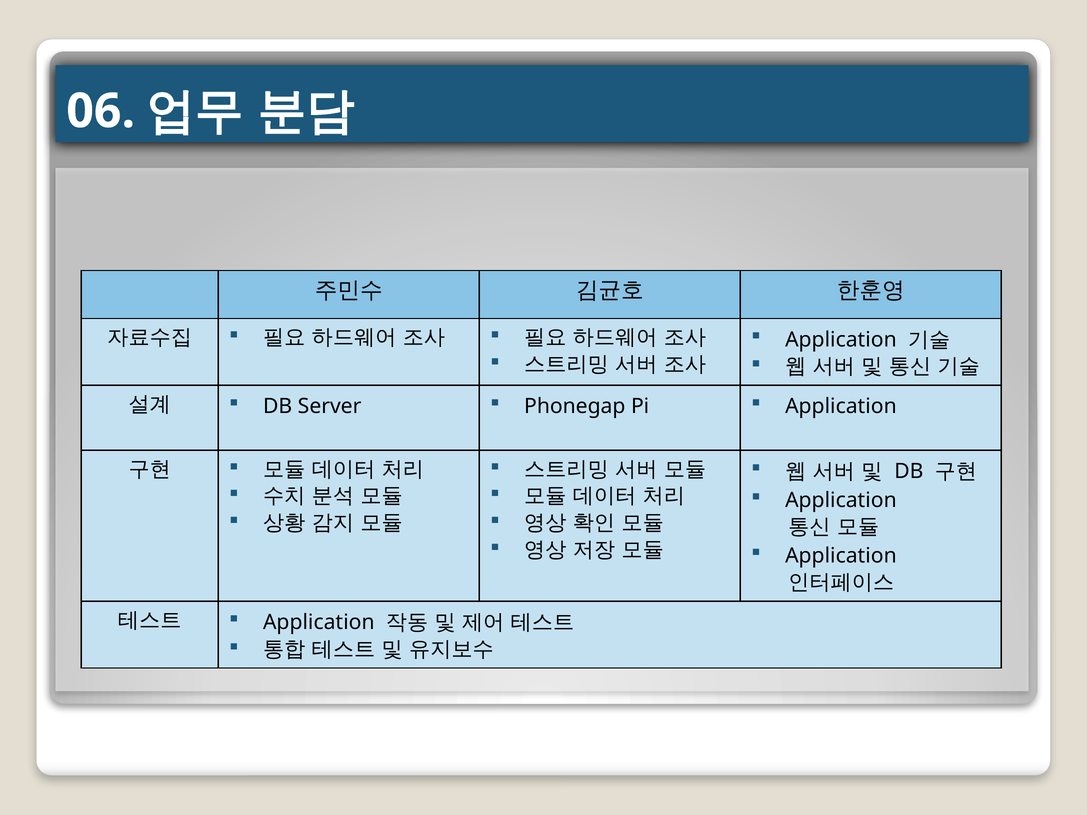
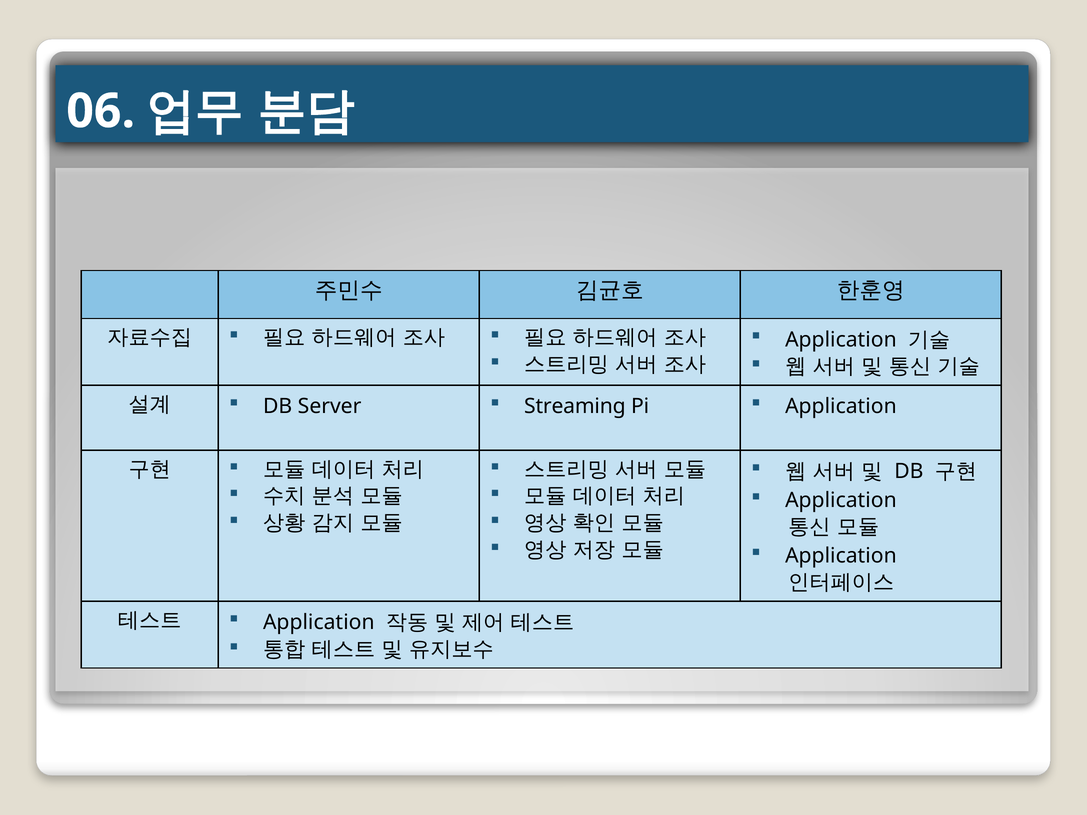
Phonegap: Phonegap -> Streaming
